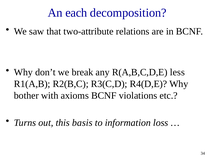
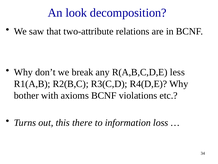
each: each -> look
basis: basis -> there
